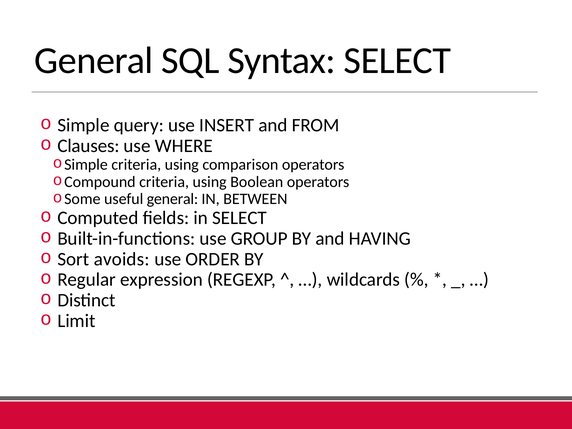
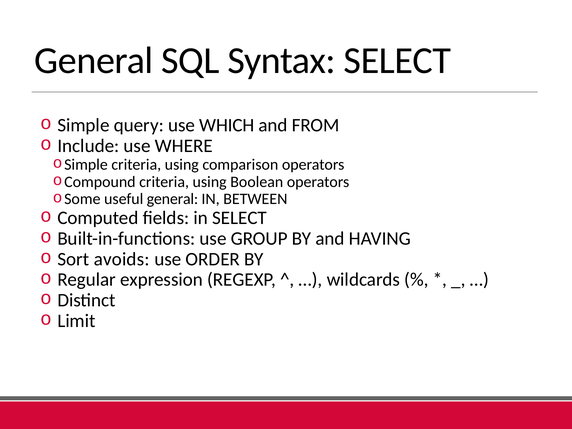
INSERT: INSERT -> WHICH
Clauses: Clauses -> Include
